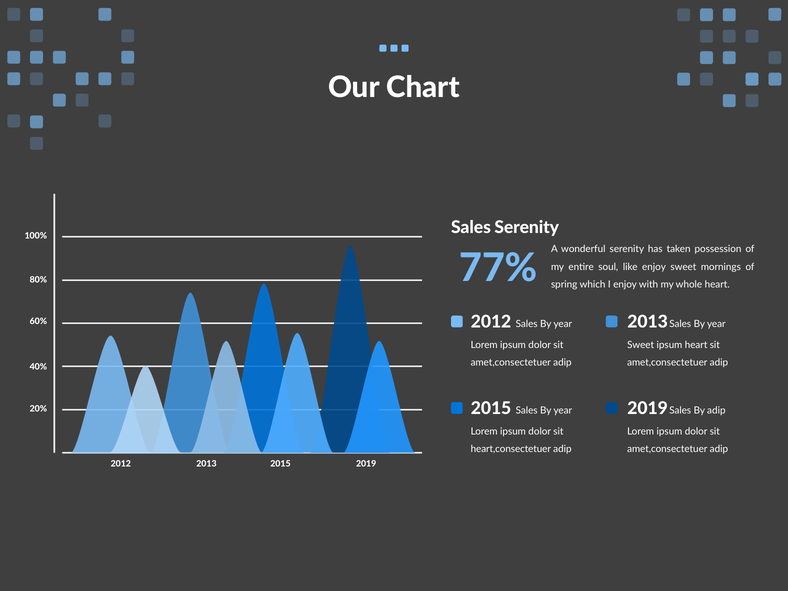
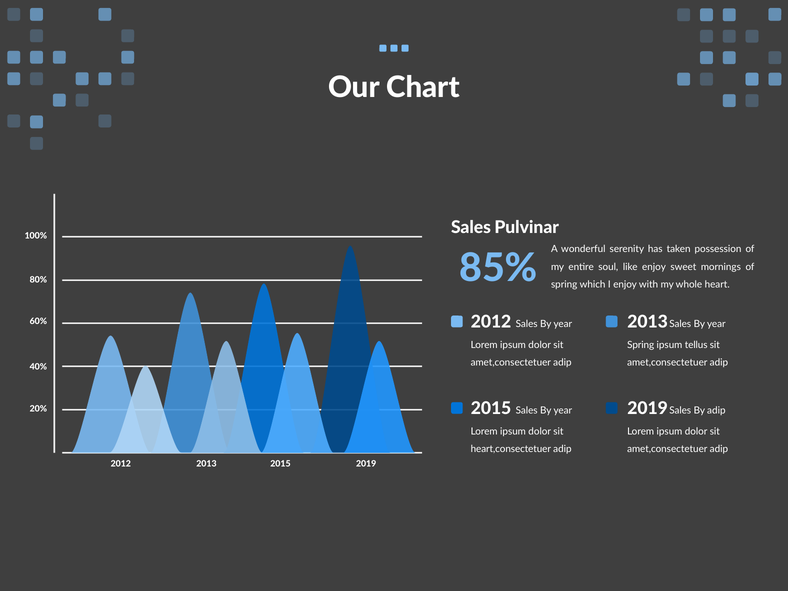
Sales Serenity: Serenity -> Pulvinar
77%: 77% -> 85%
Sweet at (641, 345): Sweet -> Spring
ipsum heart: heart -> tellus
